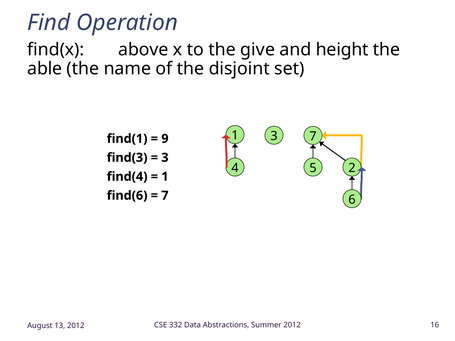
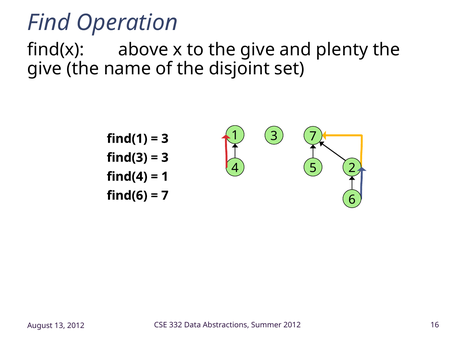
height: height -> plenty
able at (45, 69): able -> give
9 at (165, 139): 9 -> 3
